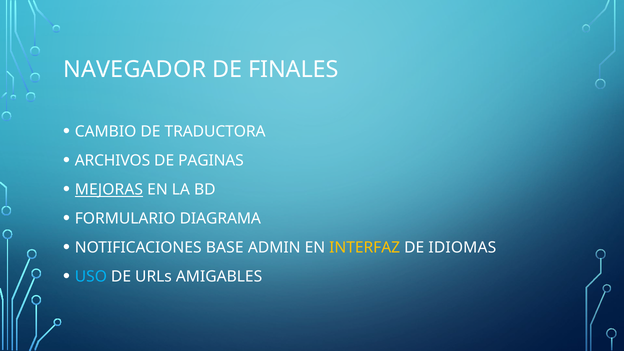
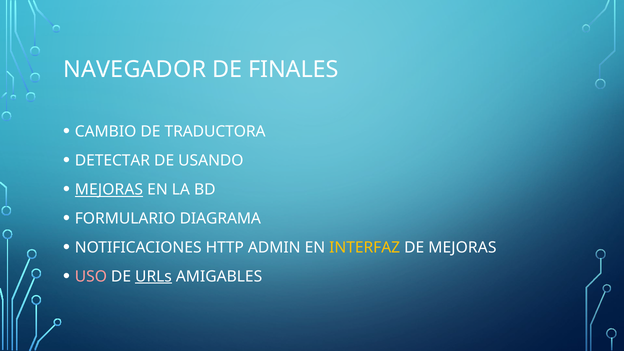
ARCHIVOS: ARCHIVOS -> DETECTAR
PAGINAS: PAGINAS -> USANDO
BASE: BASE -> HTTP
DE IDIOMAS: IDIOMAS -> MEJORAS
USO colour: light blue -> pink
URLs underline: none -> present
